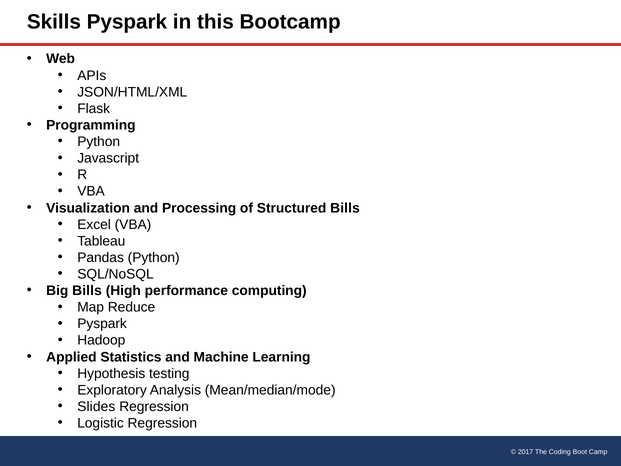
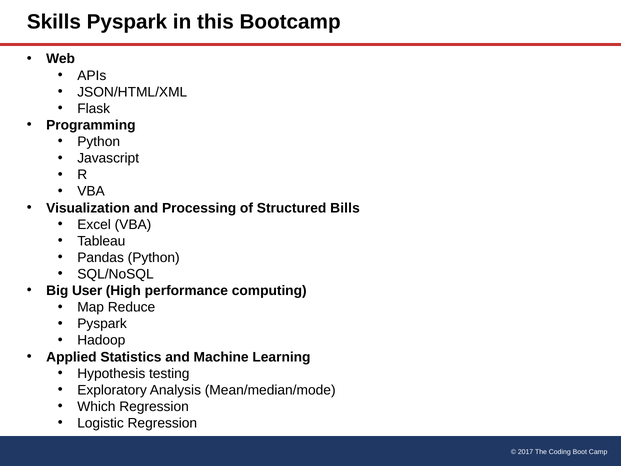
Big Bills: Bills -> User
Slides: Slides -> Which
